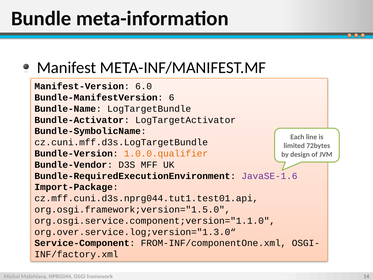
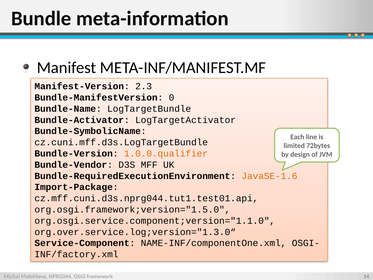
6.0: 6.0 -> 2.3
6: 6 -> 0
JavaSE-1.6 colour: purple -> orange
FROM-INF/componentOne.xml: FROM-INF/componentOne.xml -> NAME-INF/componentOne.xml
